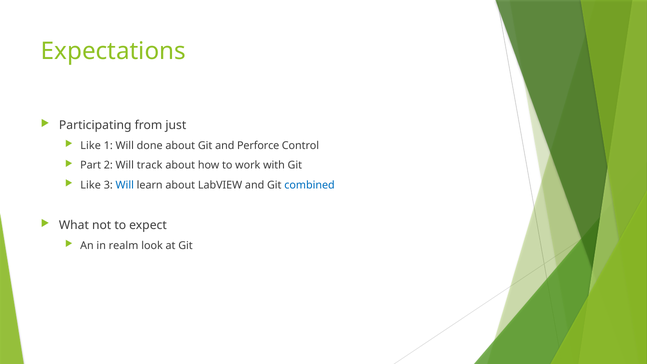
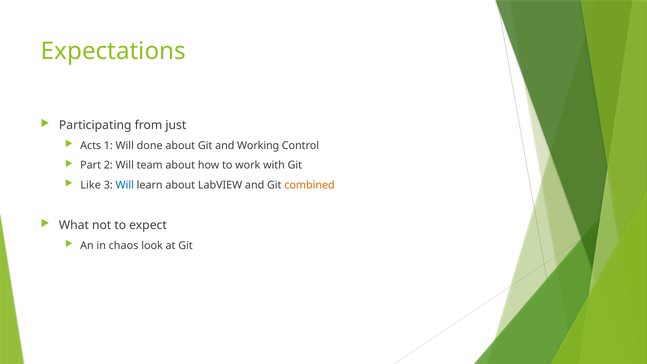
Like at (91, 146): Like -> Acts
Perforce: Perforce -> Working
track: track -> team
combined colour: blue -> orange
realm: realm -> chaos
